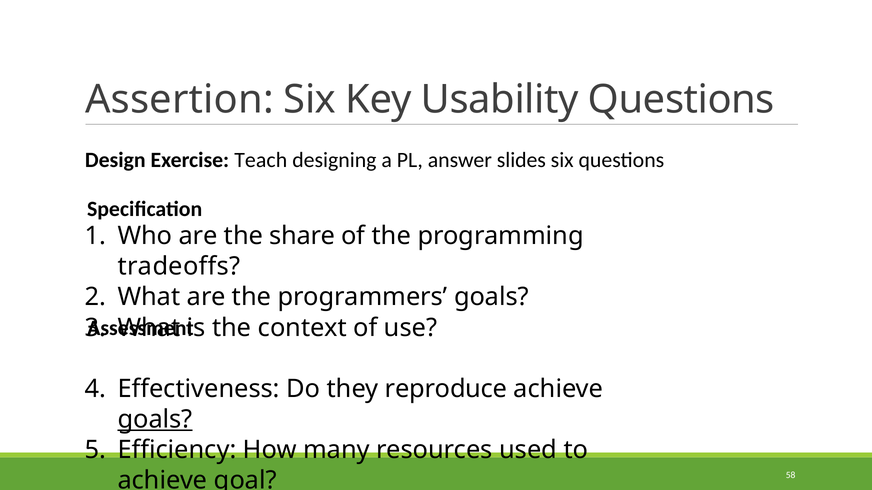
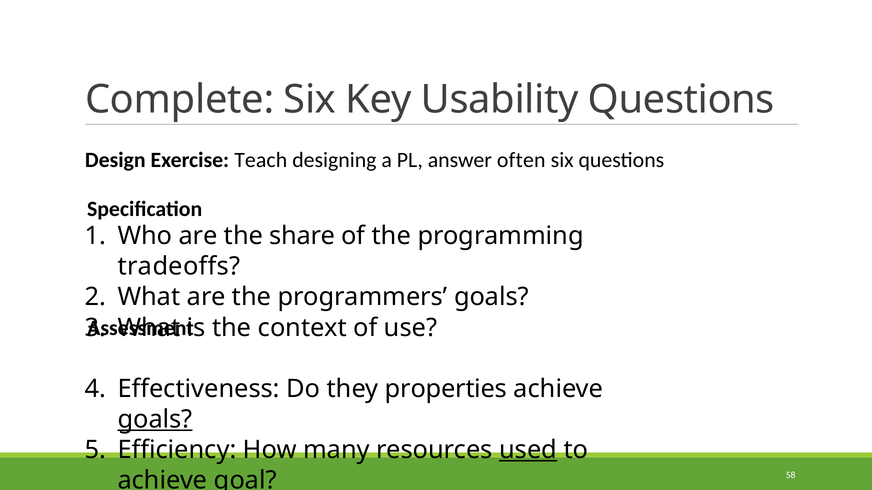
Assertion: Assertion -> Complete
slides: slides -> often
reproduce: reproduce -> properties
used underline: none -> present
